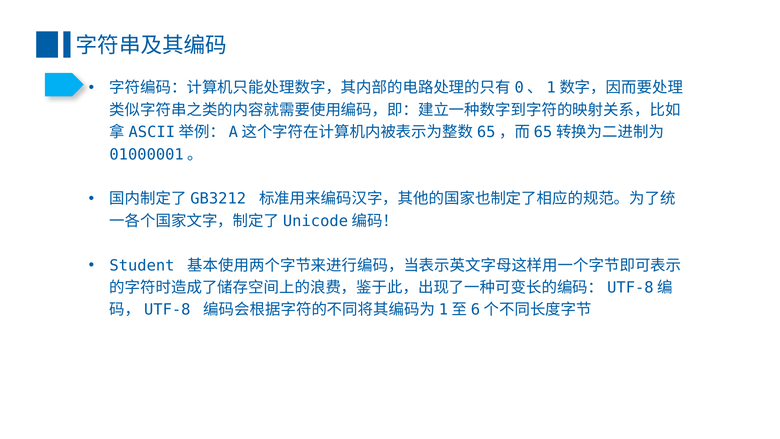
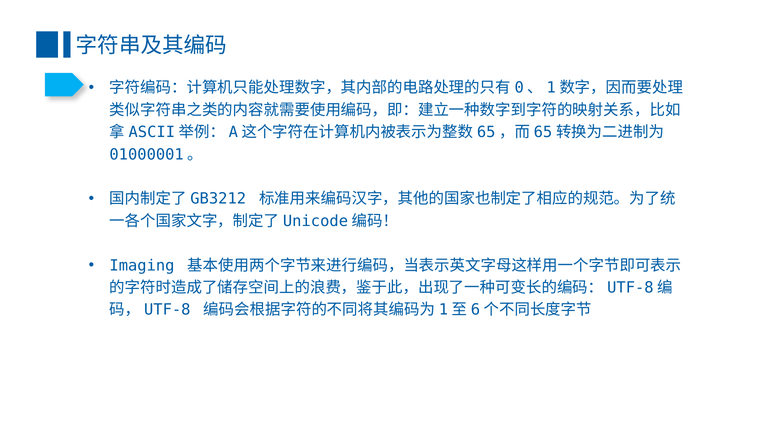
Student: Student -> Imaging
